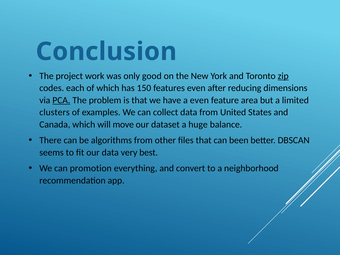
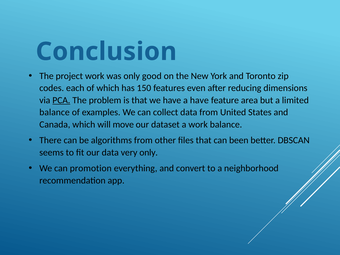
zip underline: present -> none
a even: even -> have
clusters at (55, 112): clusters -> balance
a huge: huge -> work
very best: best -> only
